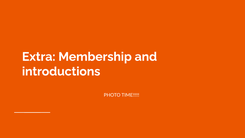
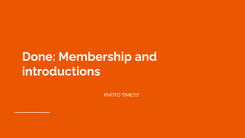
Extra: Extra -> Done
